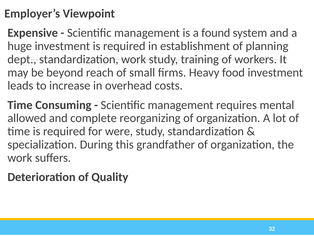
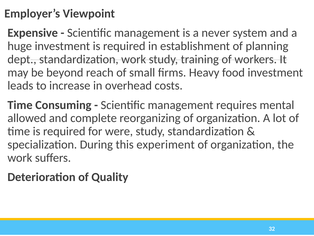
found: found -> never
grandfather: grandfather -> experiment
